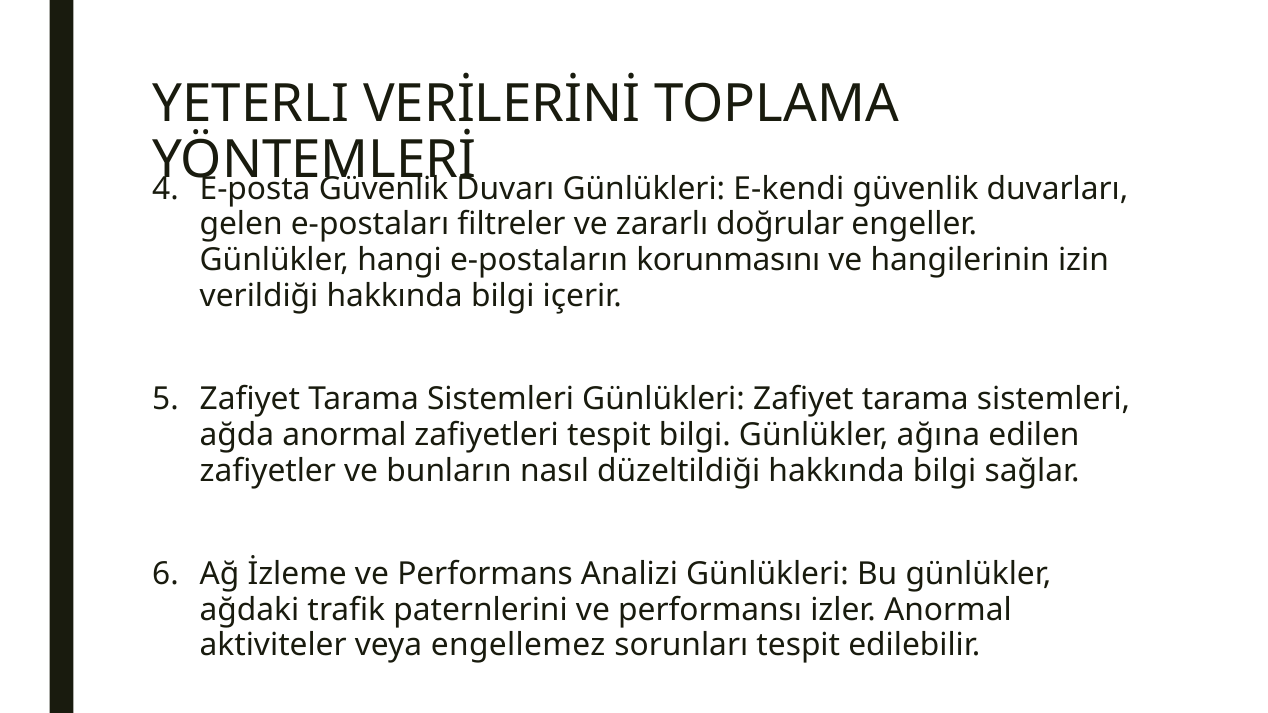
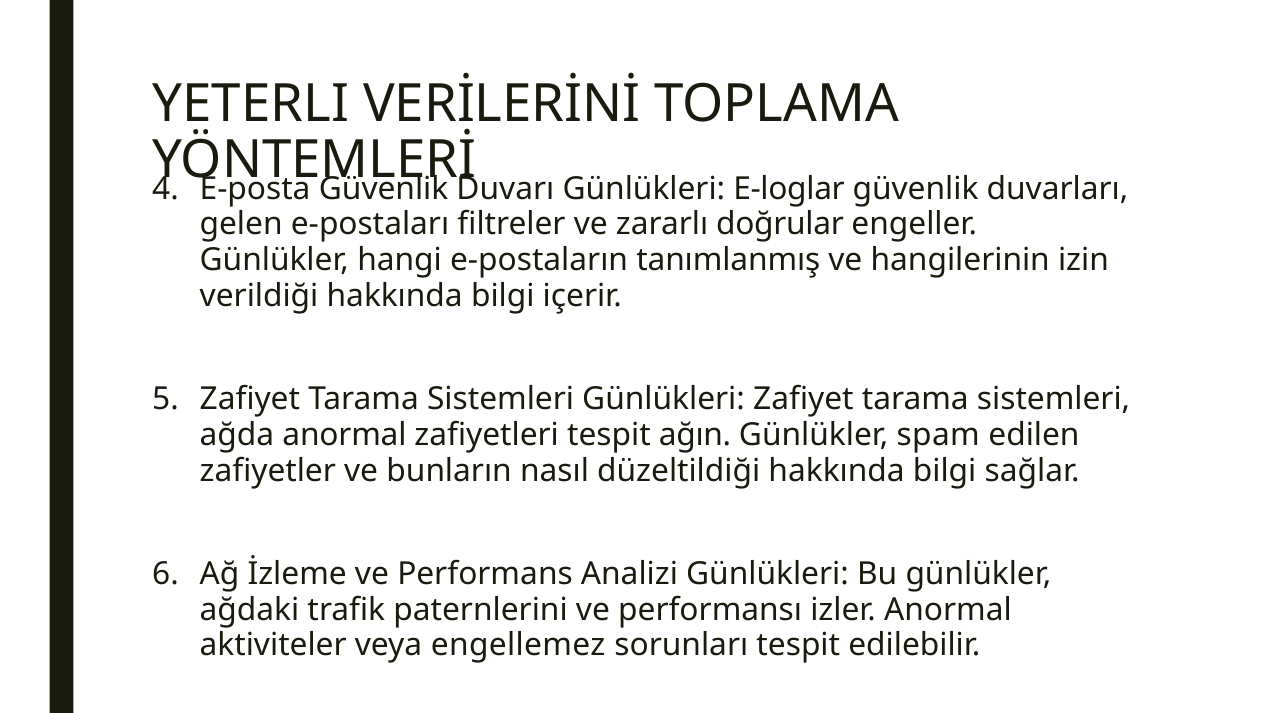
E-kendi: E-kendi -> E-loglar
korunmasını: korunmasını -> tanımlanmış
tespit bilgi: bilgi -> ağın
ağına: ağına -> spam
